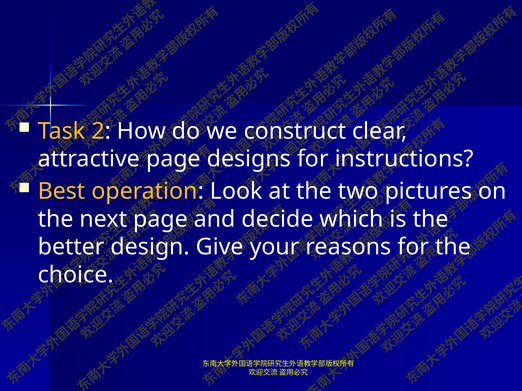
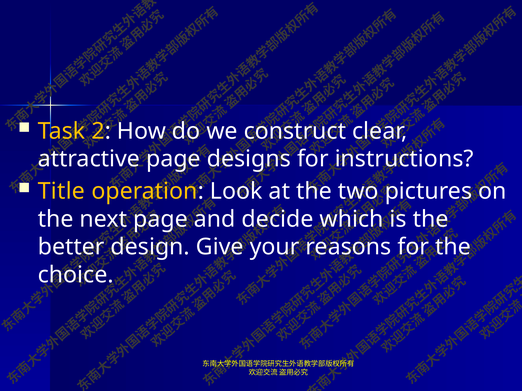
Best: Best -> Title
